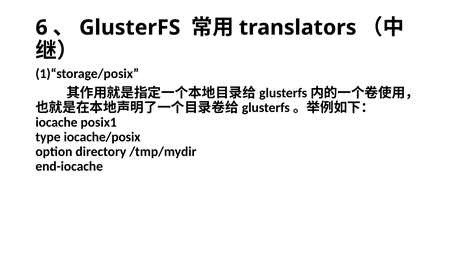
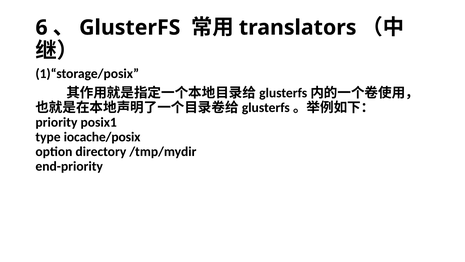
iocache: iocache -> priority
end-iocache: end-iocache -> end-priority
